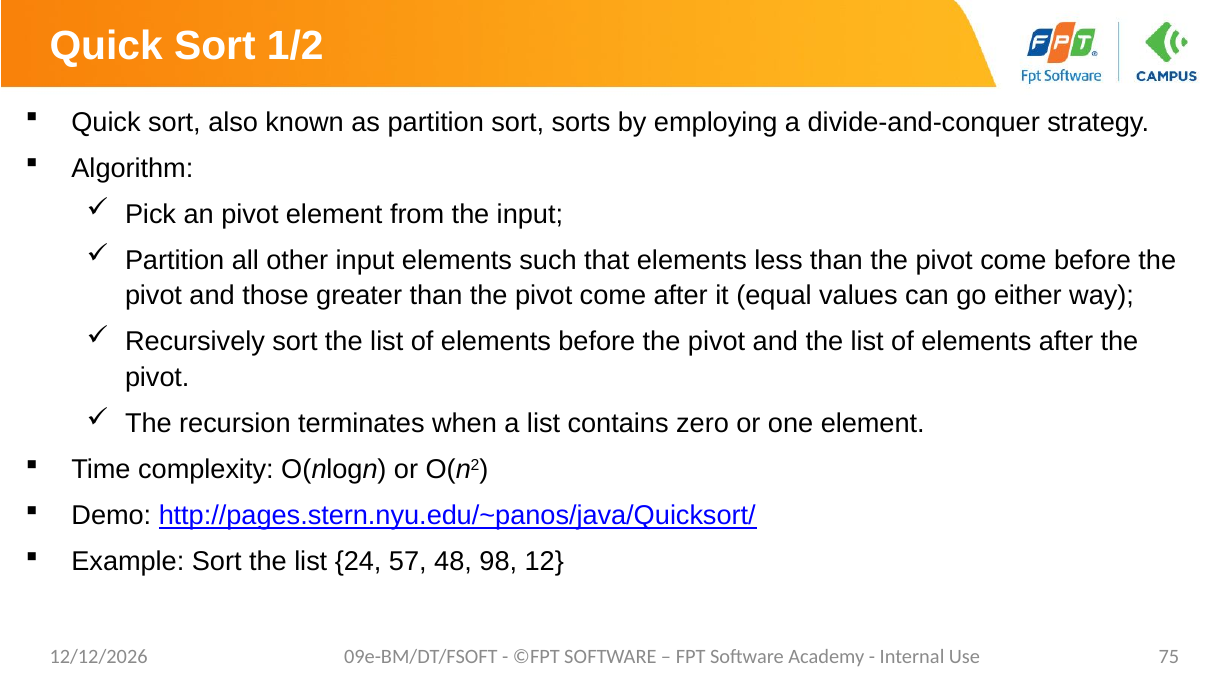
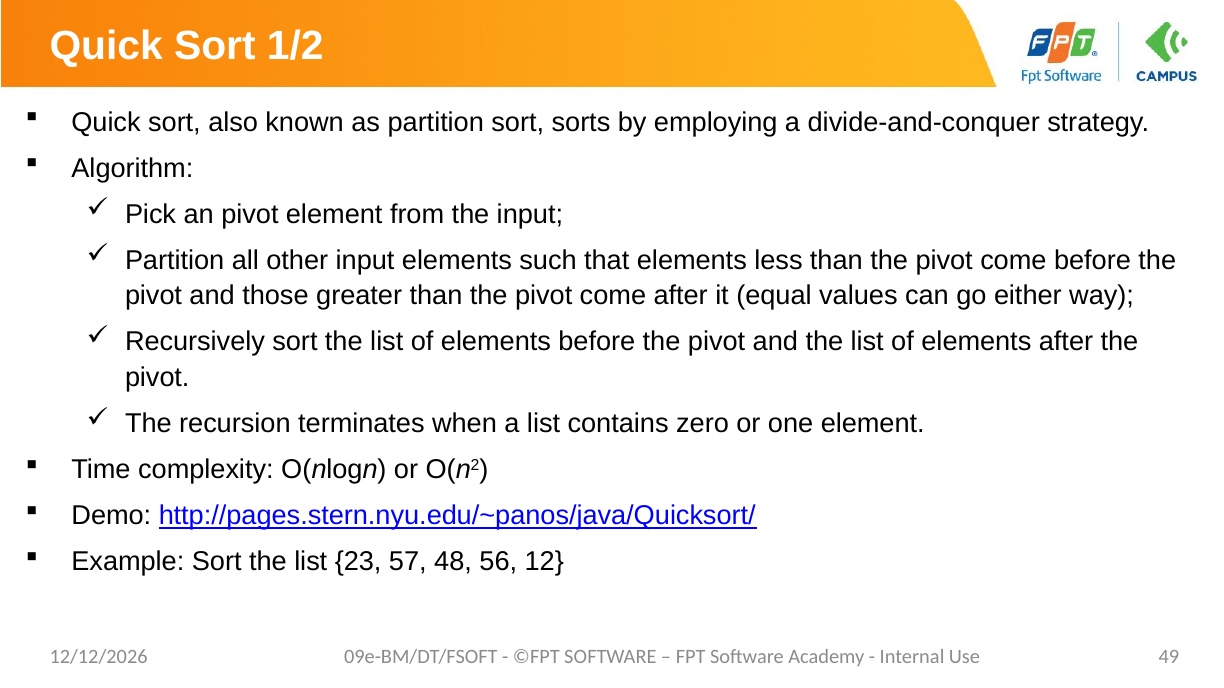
24: 24 -> 23
98: 98 -> 56
75: 75 -> 49
